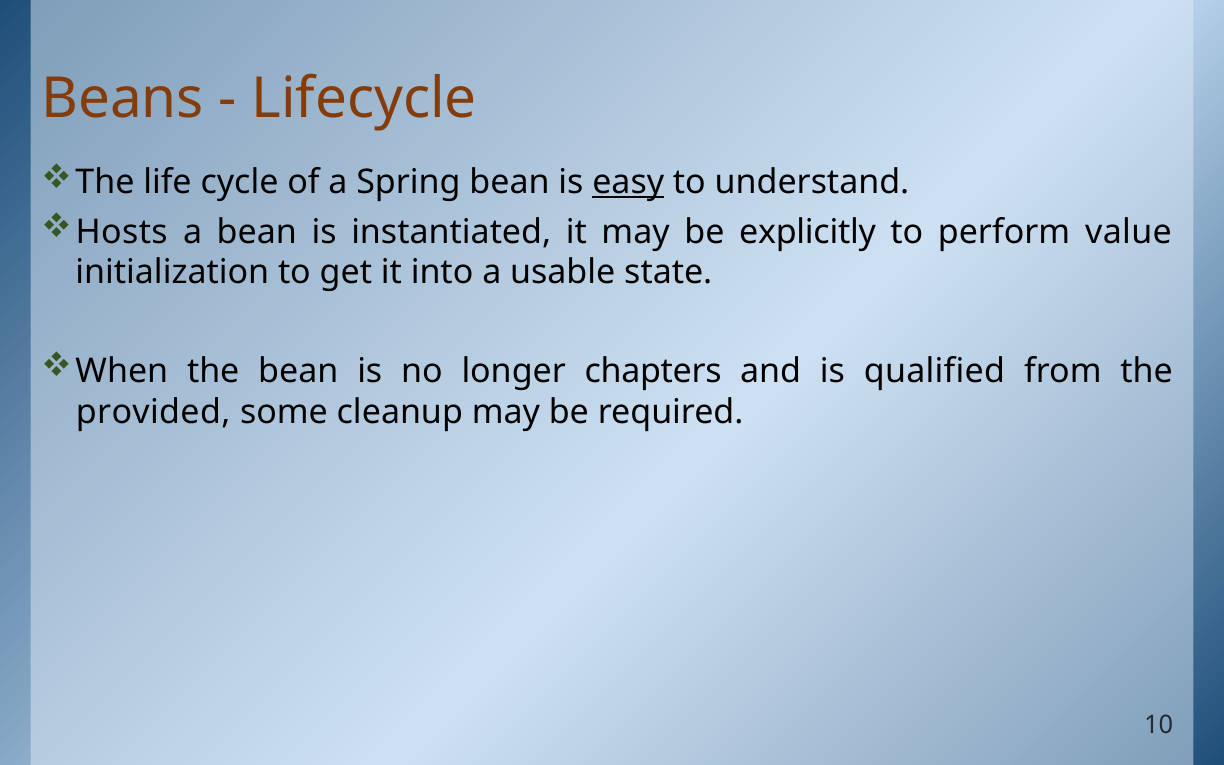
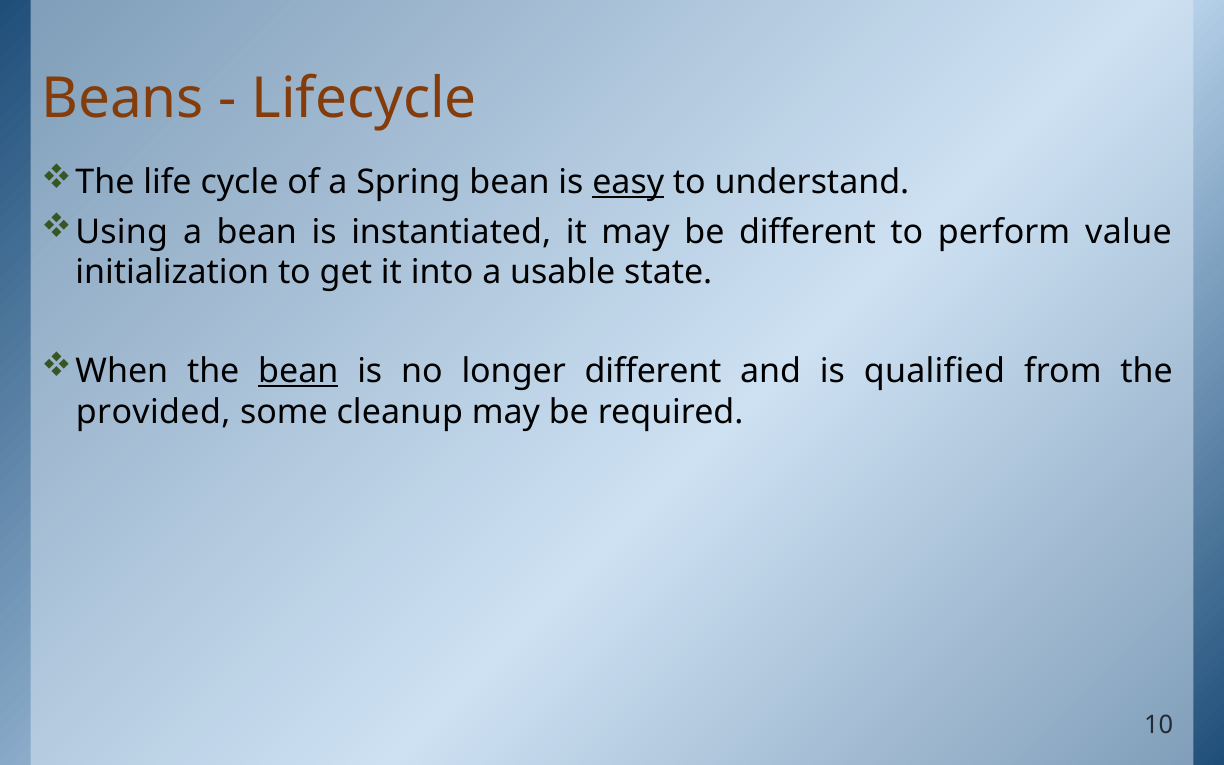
Hosts: Hosts -> Using
be explicitly: explicitly -> different
bean at (298, 371) underline: none -> present
longer chapters: chapters -> different
